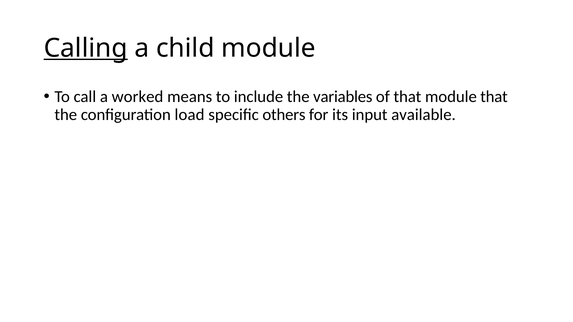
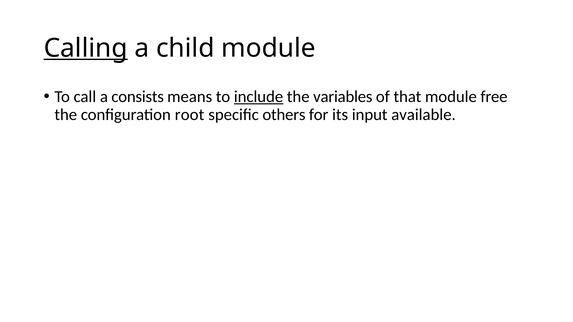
worked: worked -> consists
include underline: none -> present
module that: that -> free
load: load -> root
